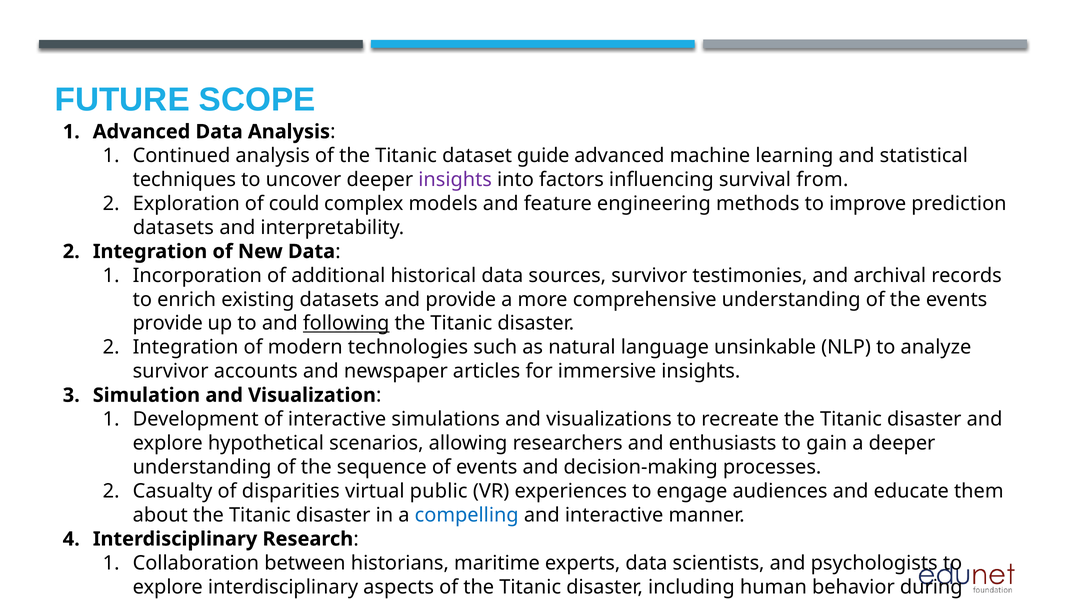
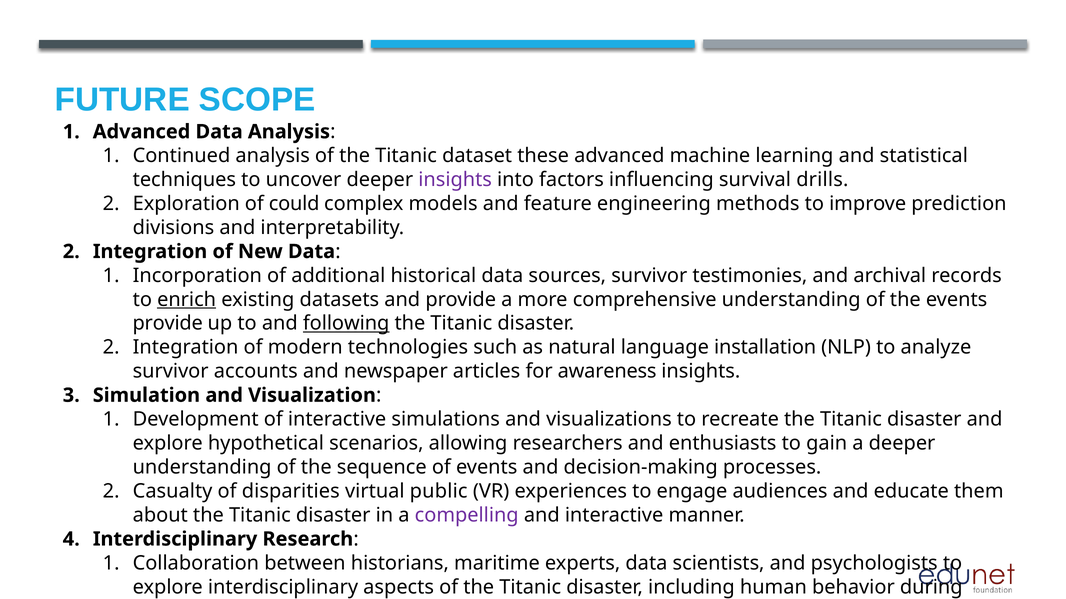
guide: guide -> these
from: from -> drills
datasets at (173, 228): datasets -> divisions
enrich underline: none -> present
unsinkable: unsinkable -> installation
for immersive: immersive -> awareness
compelling colour: blue -> purple
